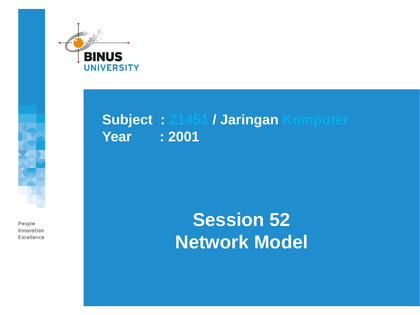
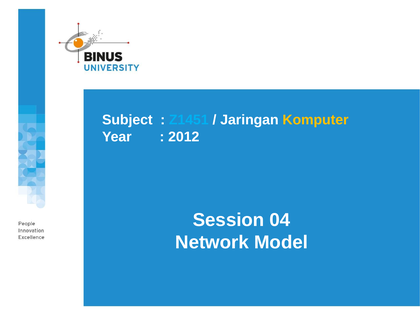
Komputer colour: light blue -> yellow
2001: 2001 -> 2012
52: 52 -> 04
